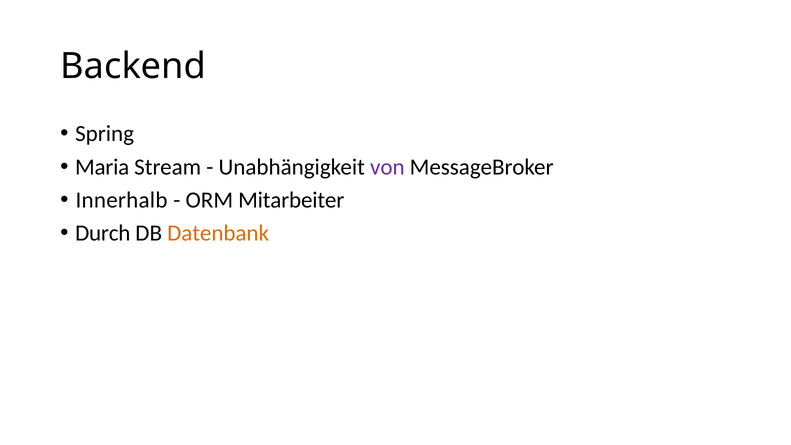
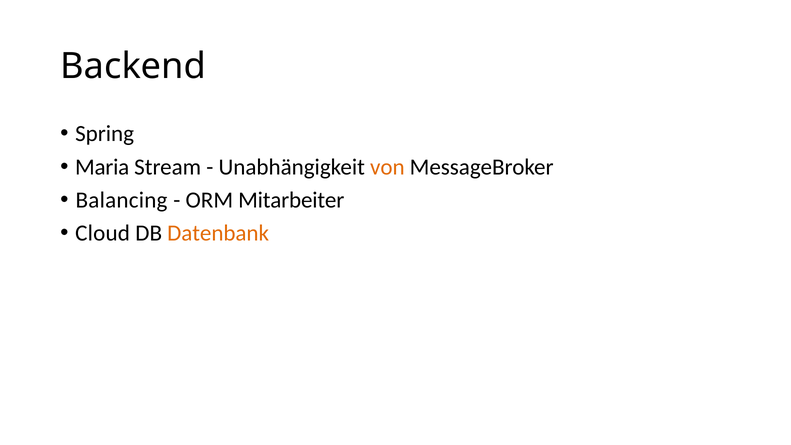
von colour: purple -> orange
Innerhalb: Innerhalb -> Balancing
Durch: Durch -> Cloud
